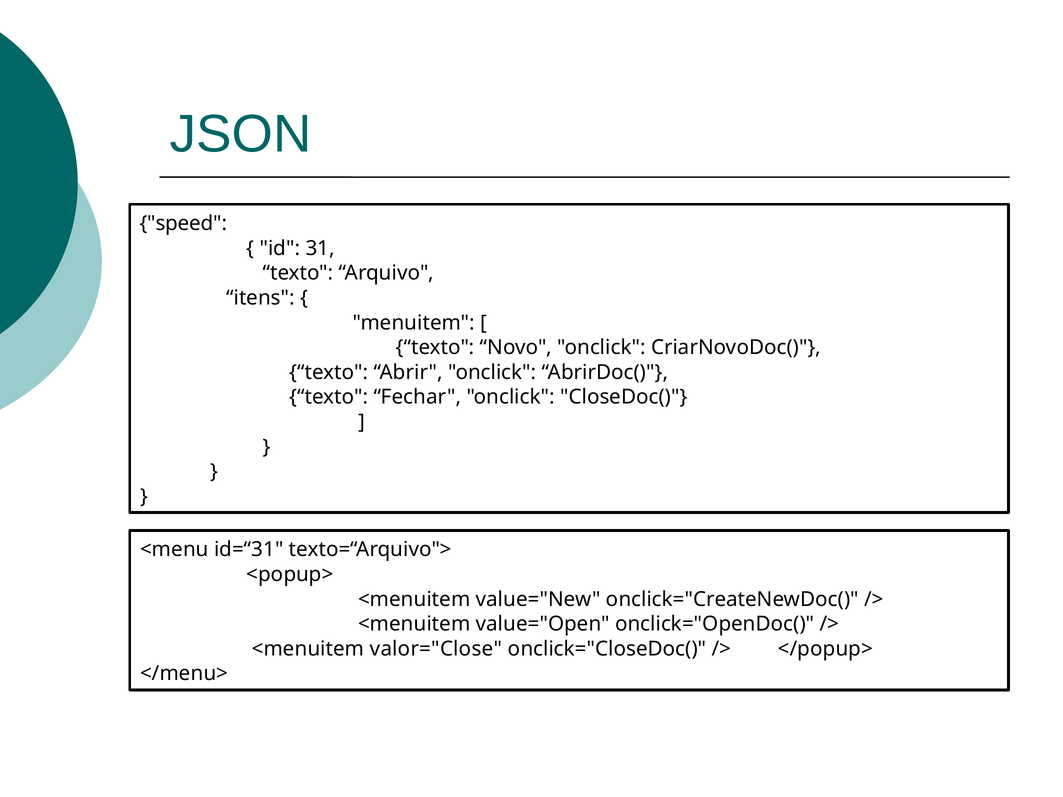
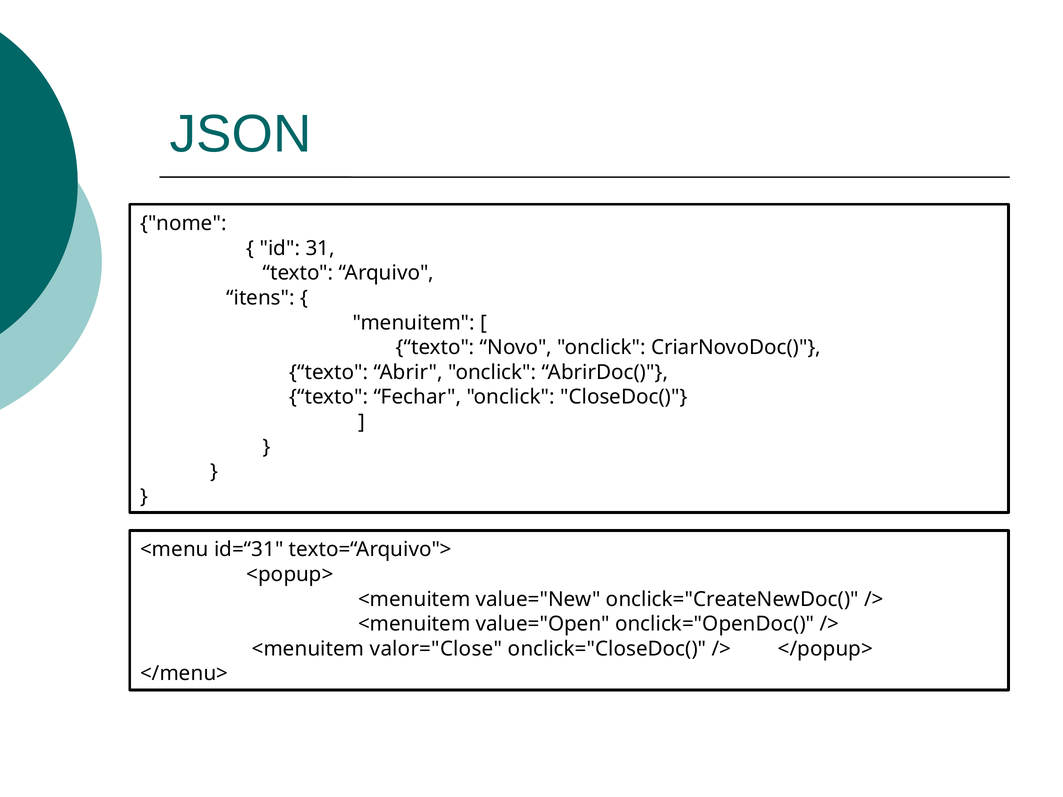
speed: speed -> nome
